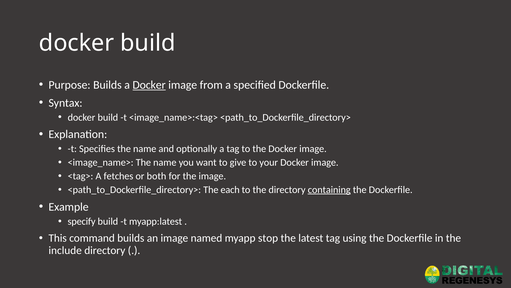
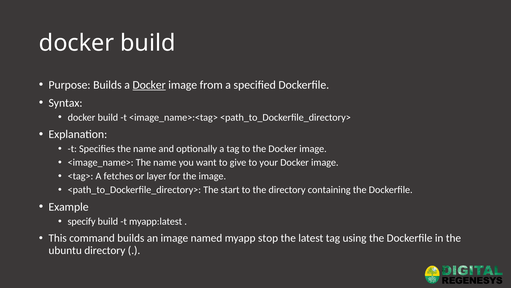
both: both -> layer
each: each -> start
containing underline: present -> none
include: include -> ubuntu
